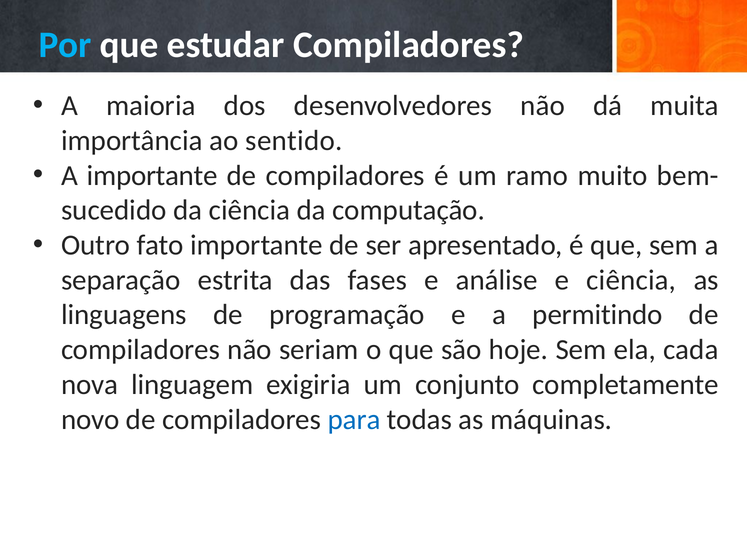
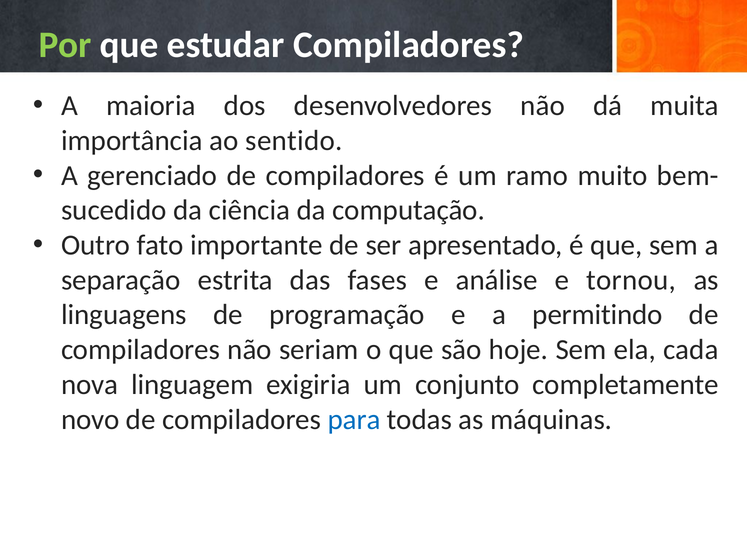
Por colour: light blue -> light green
A importante: importante -> gerenciado
e ciência: ciência -> tornou
